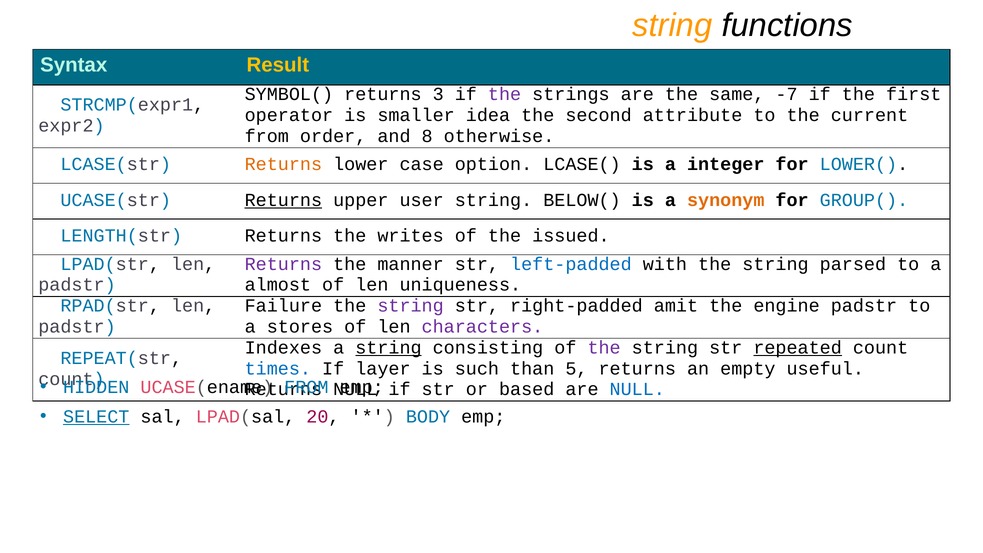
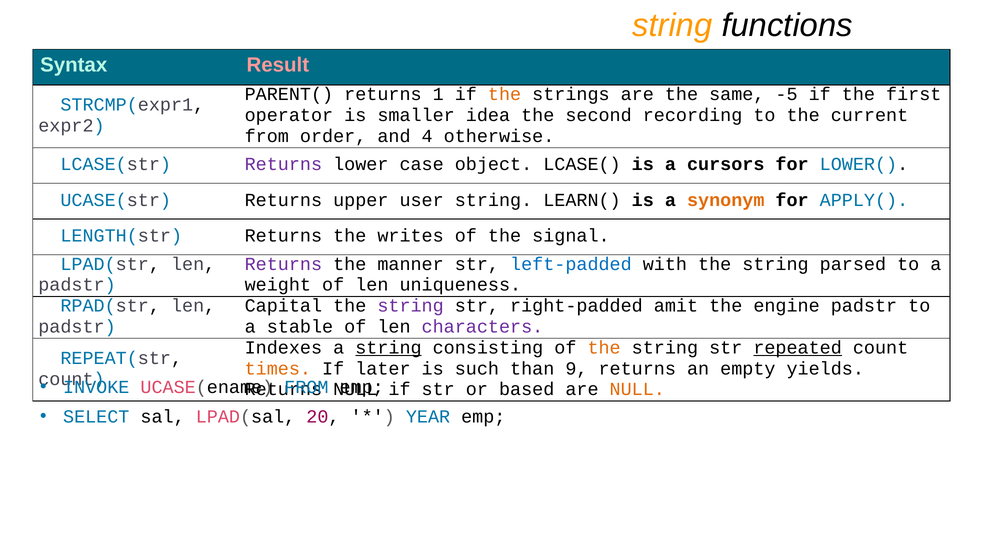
Result colour: yellow -> pink
SYMBOL(: SYMBOL( -> PARENT(
3: 3 -> 1
the at (505, 94) colour: purple -> orange
-7: -7 -> -5
attribute: attribute -> recording
8: 8 -> 4
Returns at (283, 164) colour: orange -> purple
option: option -> object
integer: integer -> cursors
Returns at (283, 200) underline: present -> none
BELOW(: BELOW( -> LEARN(
GROUP(: GROUP( -> APPLY(
issued: issued -> signal
almost: almost -> weight
Failure: Failure -> Capital
stores: stores -> stable
the at (604, 348) colour: purple -> orange
times colour: blue -> orange
layer: layer -> later
5: 5 -> 9
useful: useful -> yields
HIDDEN: HIDDEN -> INVOKE
NULL at (637, 389) colour: blue -> orange
SELECT underline: present -> none
BODY: BODY -> YEAR
